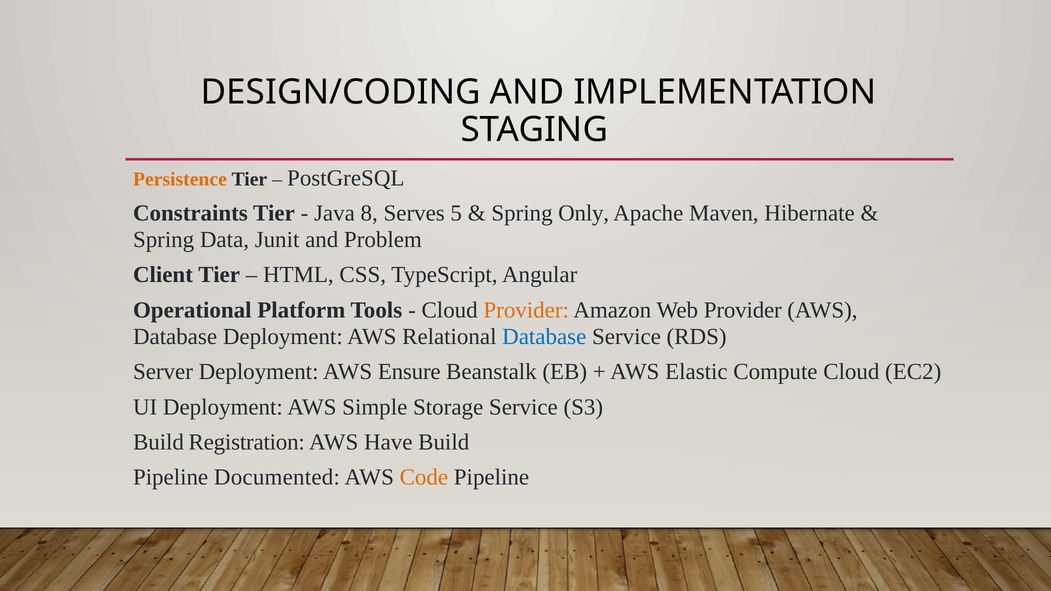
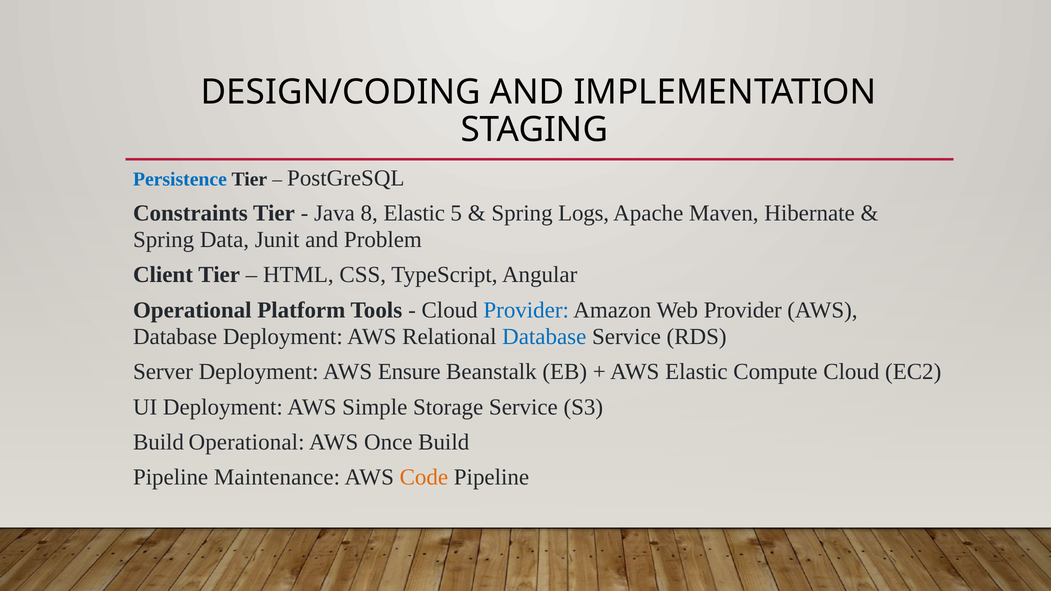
Persistence colour: orange -> blue
8 Serves: Serves -> Elastic
Only: Only -> Logs
Provider at (526, 310) colour: orange -> blue
Build Registration: Registration -> Operational
Have: Have -> Once
Documented: Documented -> Maintenance
